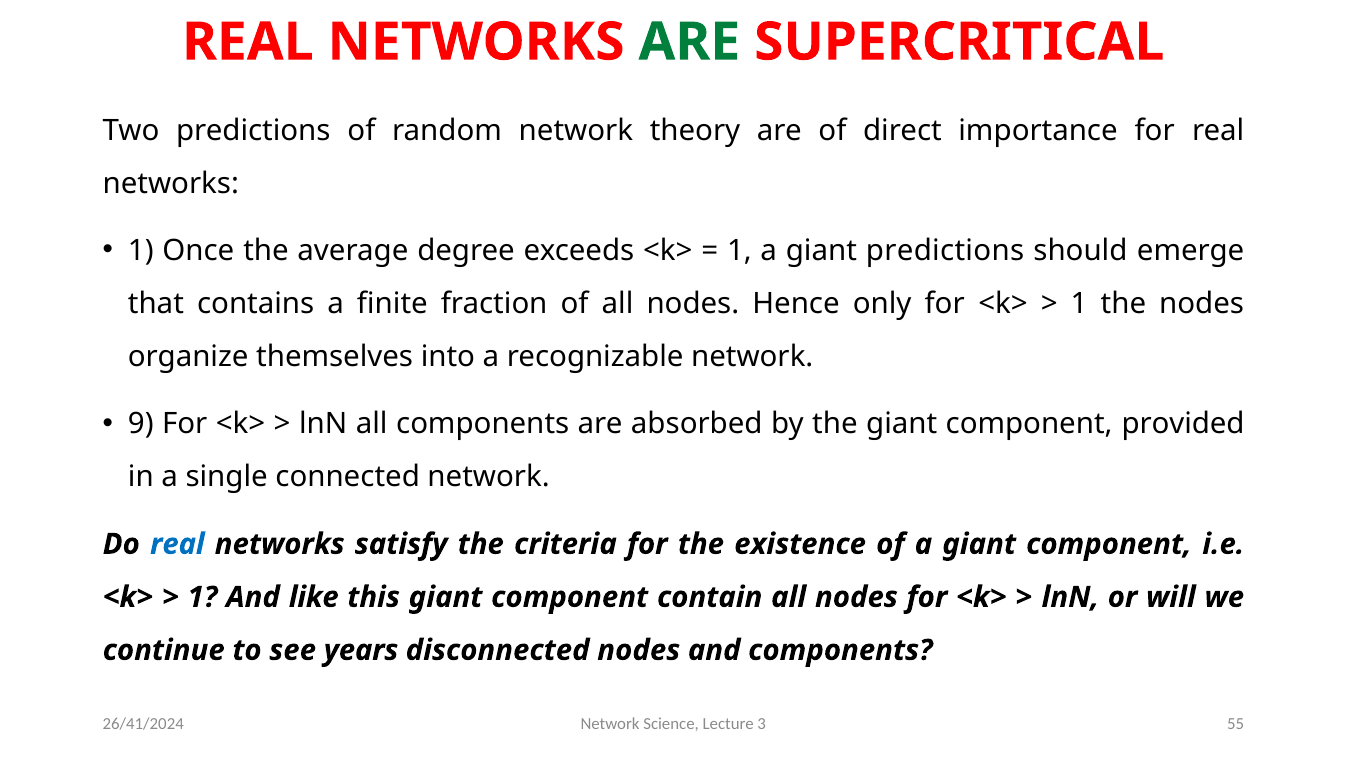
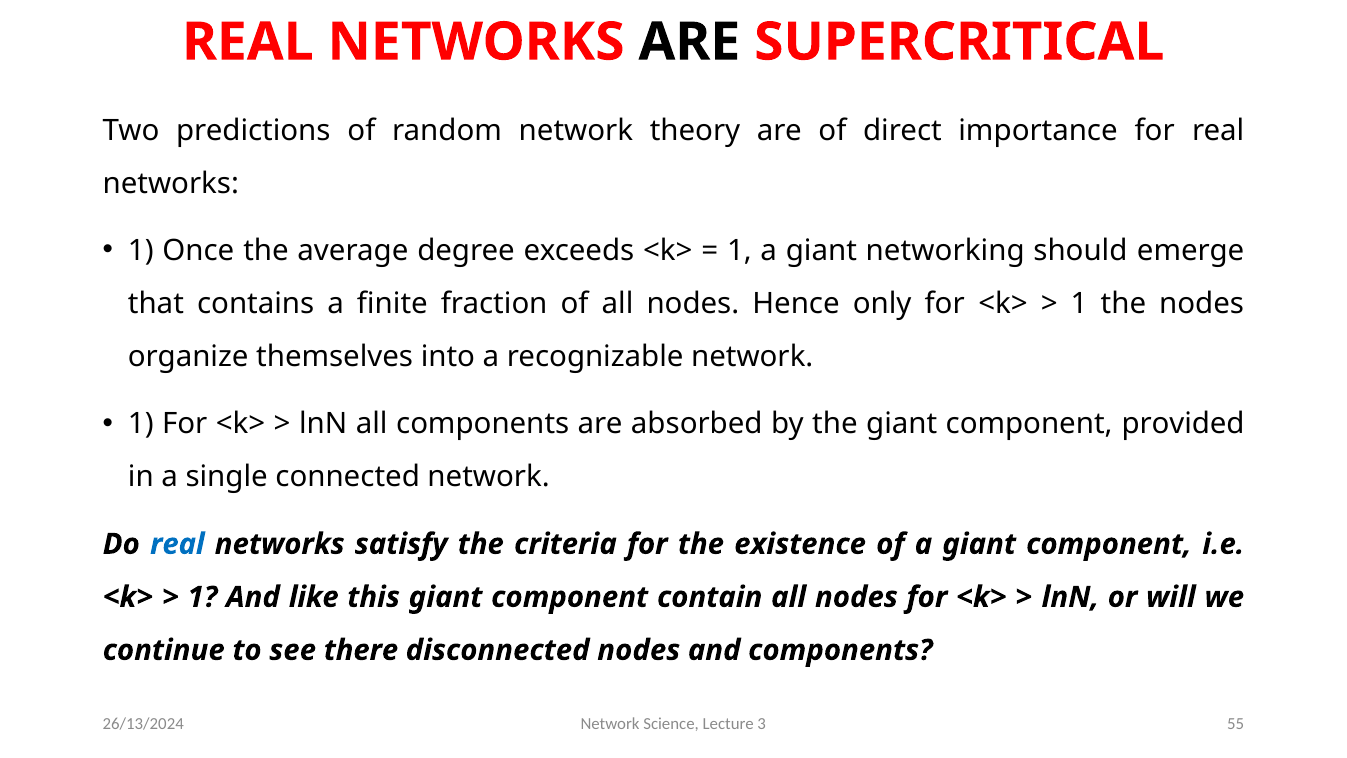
ARE at (689, 42) colour: green -> black
giant predictions: predictions -> networking
9 at (141, 424): 9 -> 1
years: years -> there
26/41/2024: 26/41/2024 -> 26/13/2024
